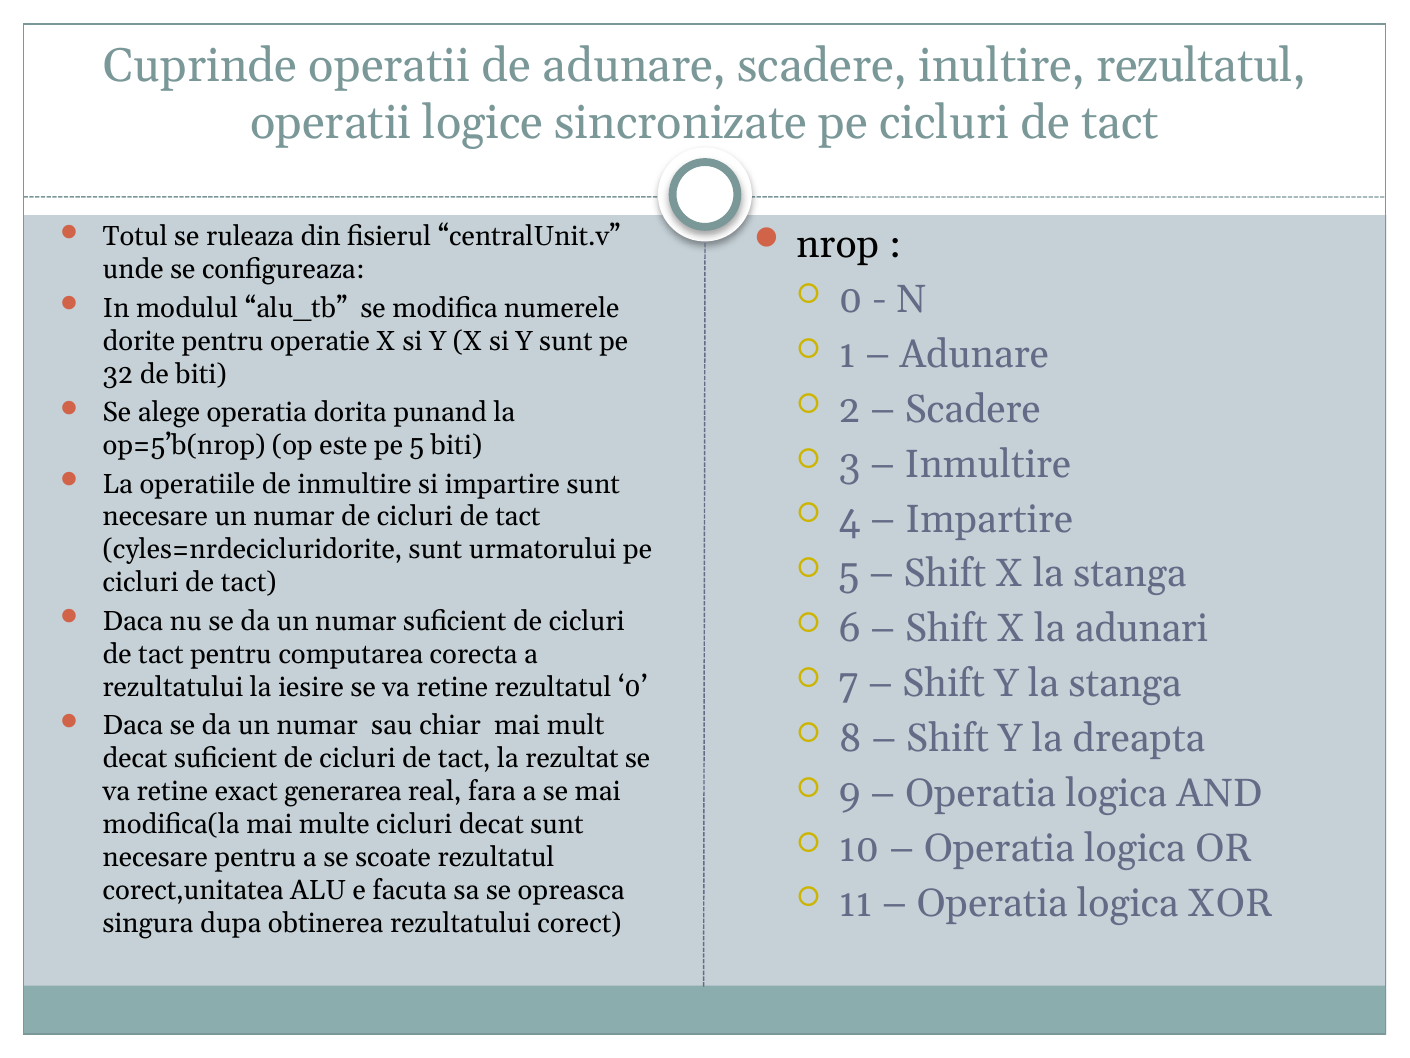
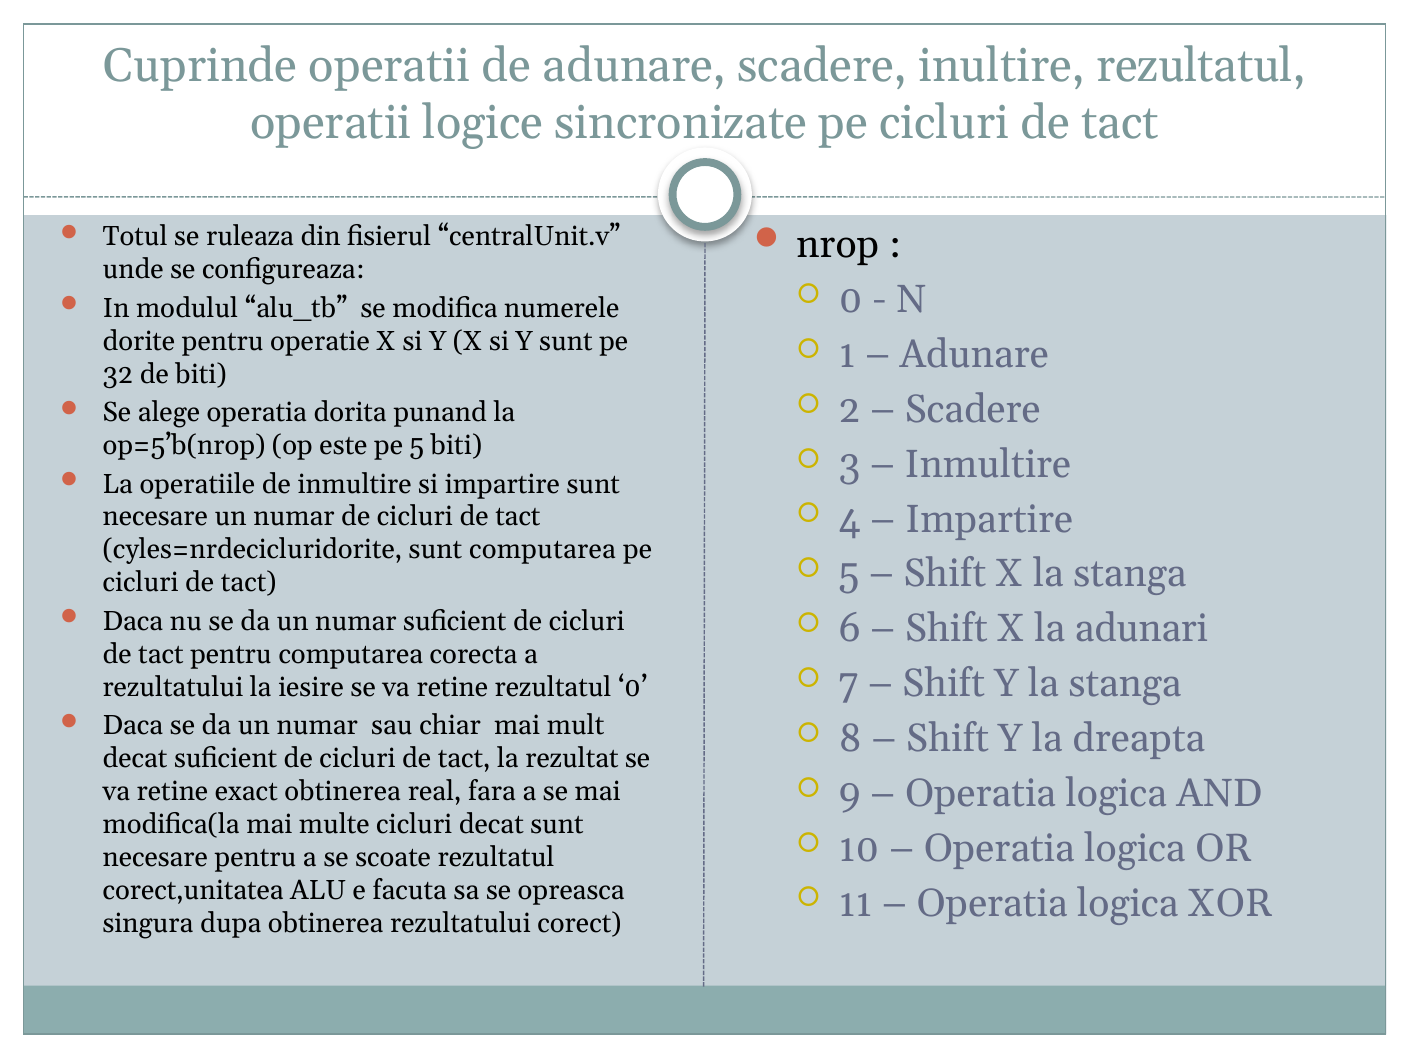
sunt urmatorului: urmatorului -> computarea
exact generarea: generarea -> obtinerea
